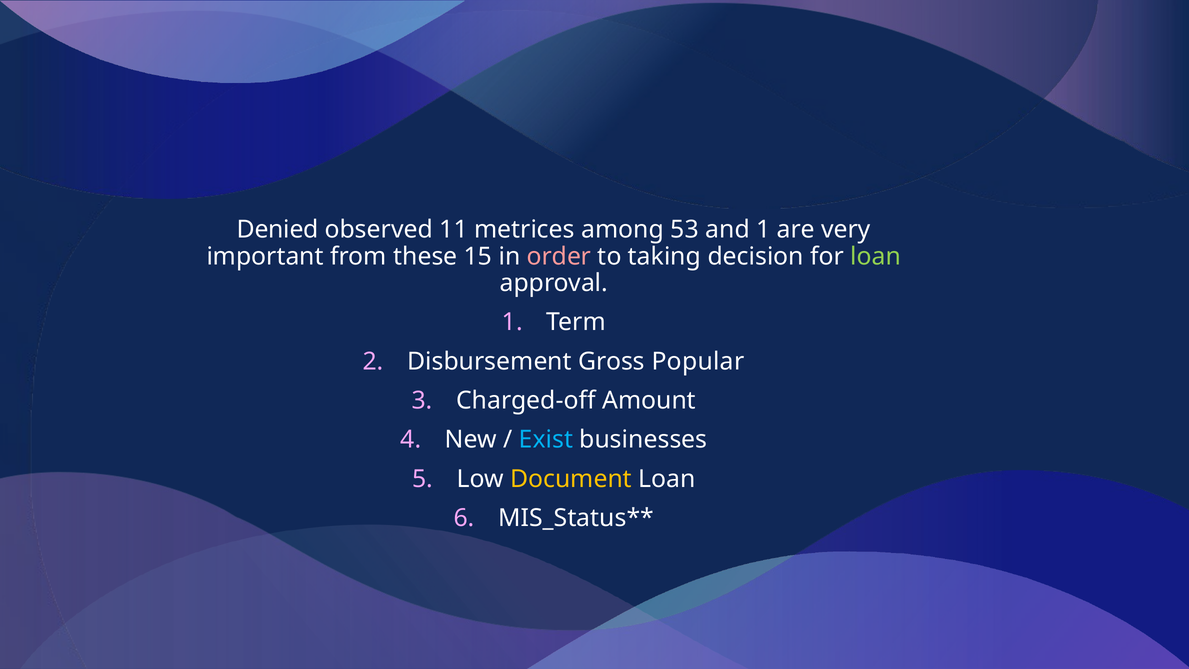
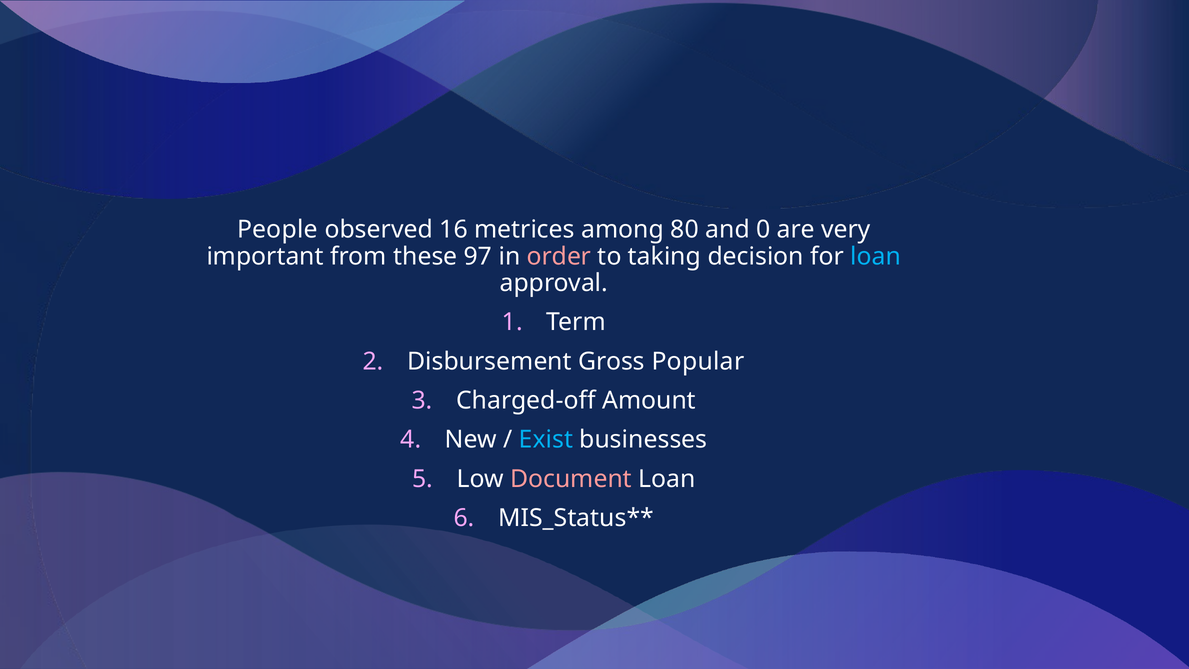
Denied: Denied -> People
11: 11 -> 16
53: 53 -> 80
and 1: 1 -> 0
15: 15 -> 97
loan at (876, 256) colour: light green -> light blue
Document colour: yellow -> pink
